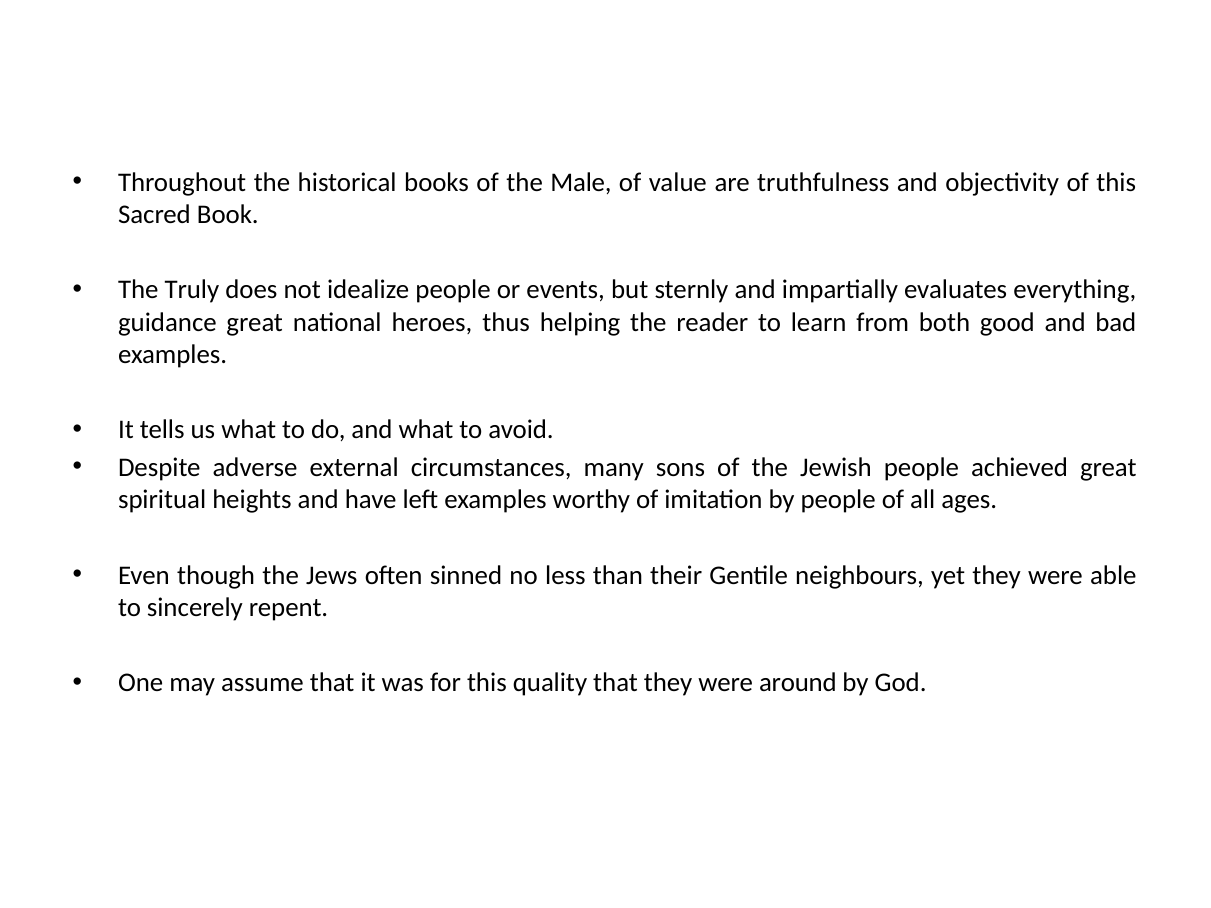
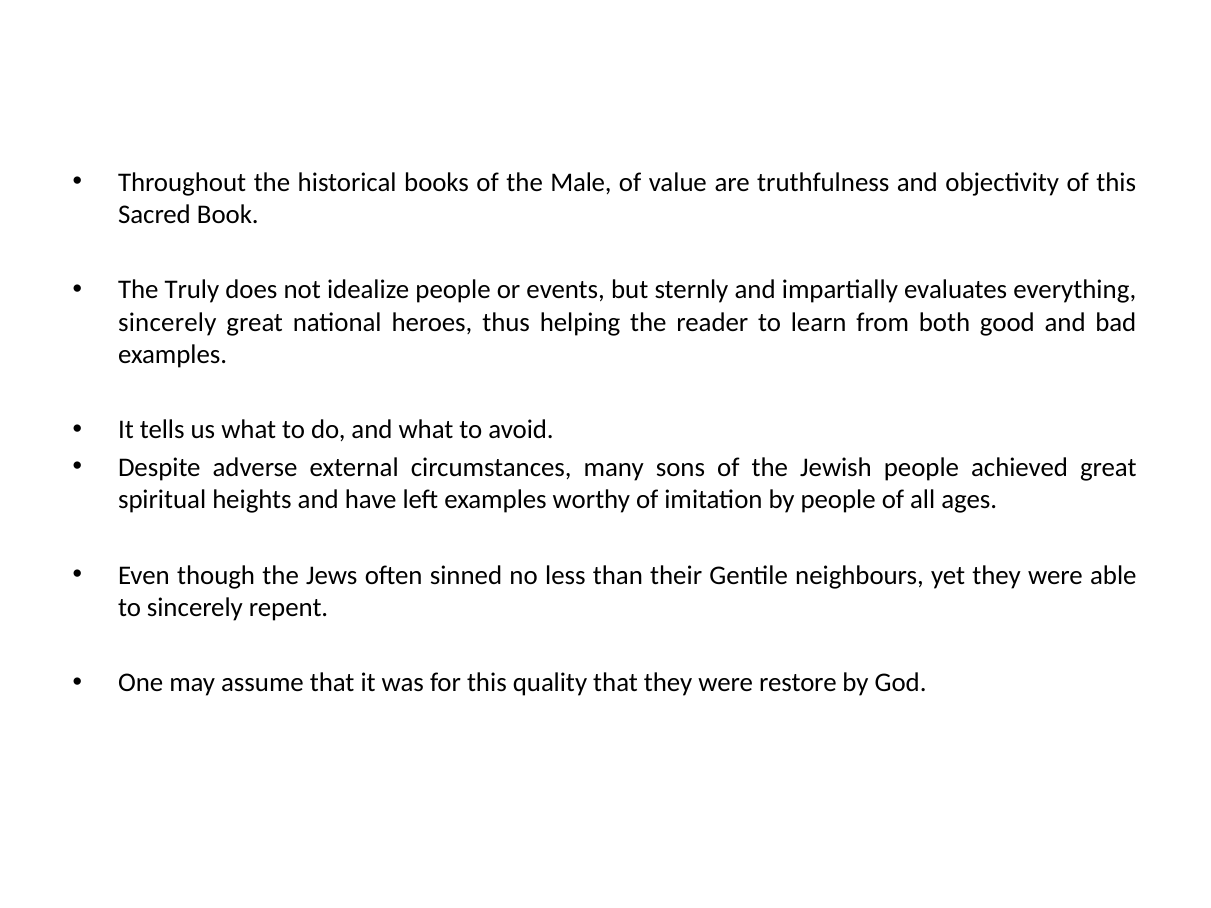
guidance at (167, 322): guidance -> sincerely
around: around -> restore
